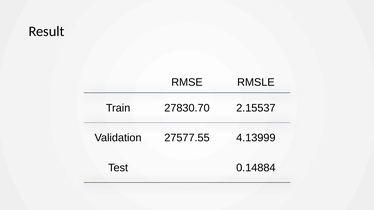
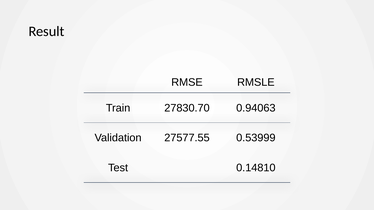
2.15537: 2.15537 -> 0.94063
4.13999: 4.13999 -> 0.53999
0.14884: 0.14884 -> 0.14810
